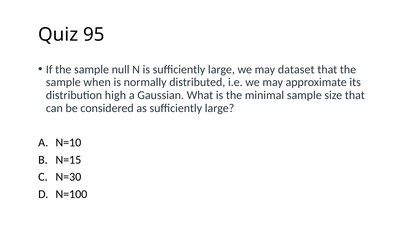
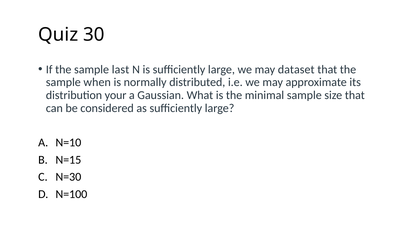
95: 95 -> 30
null: null -> last
high: high -> your
